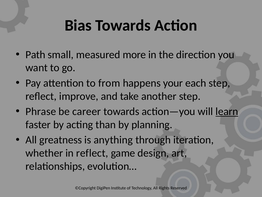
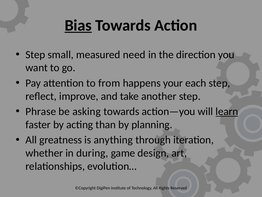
Bias underline: none -> present
Path at (35, 54): Path -> Step
more: more -> need
career: career -> asking
in reflect: reflect -> during
